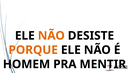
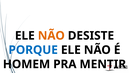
PORQUE colour: orange -> blue
